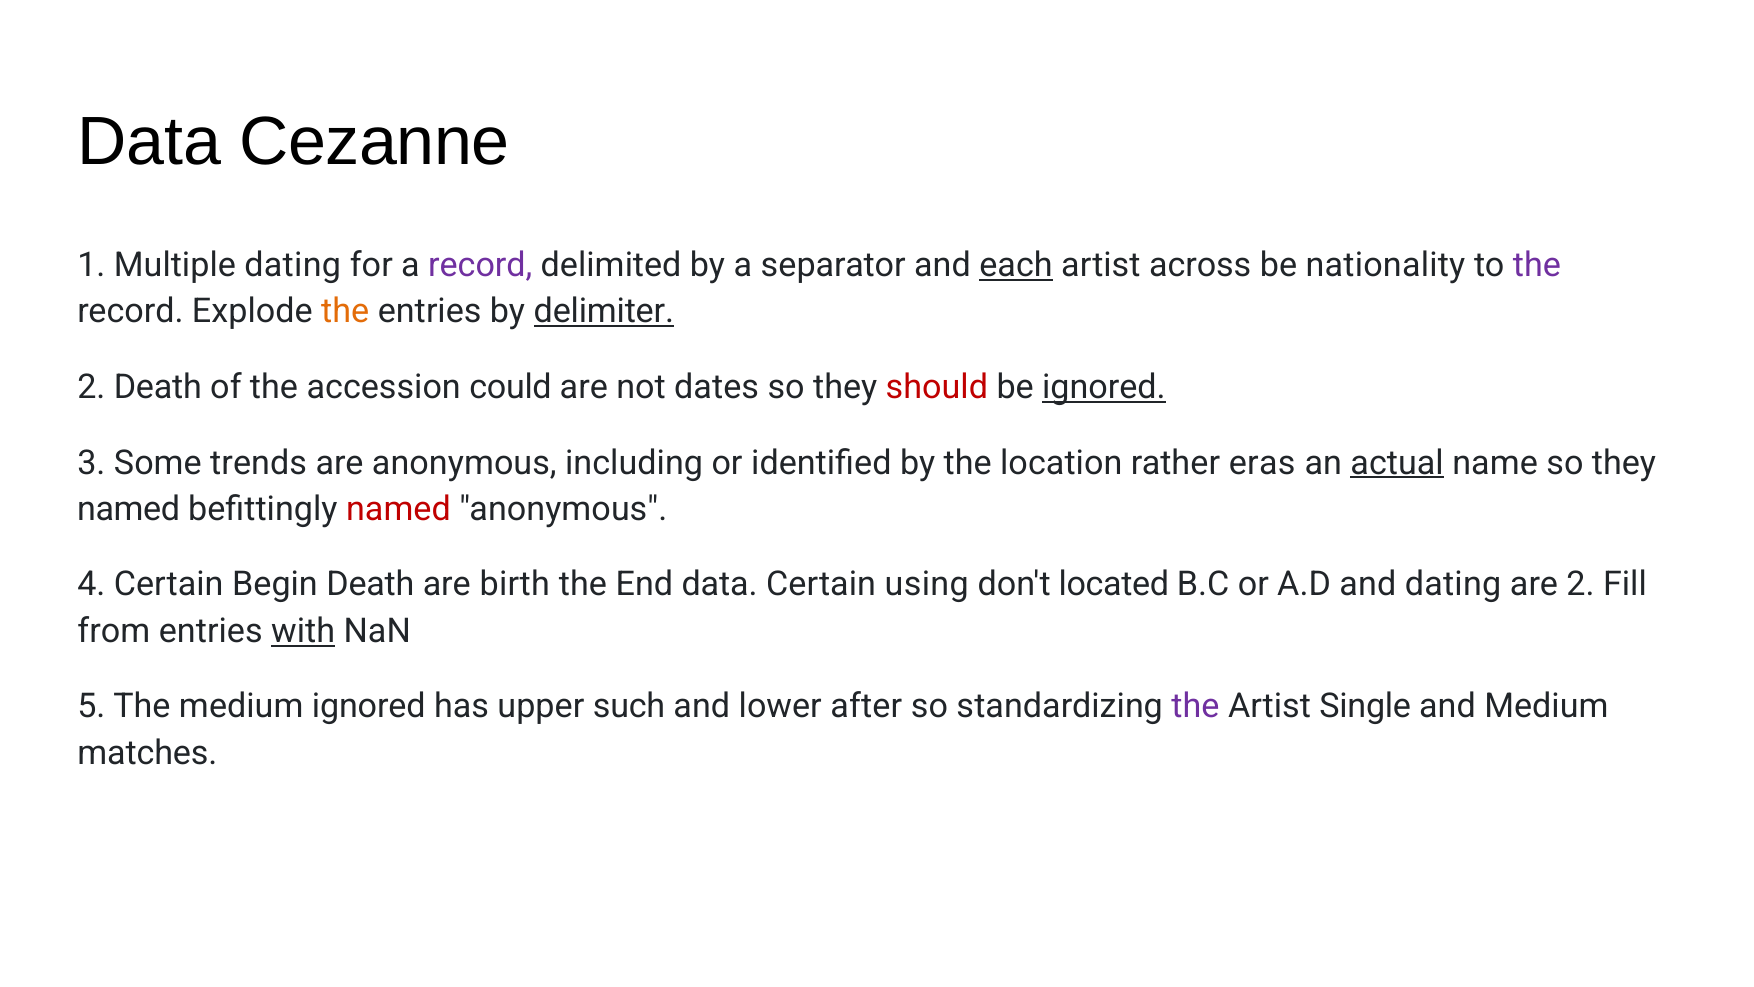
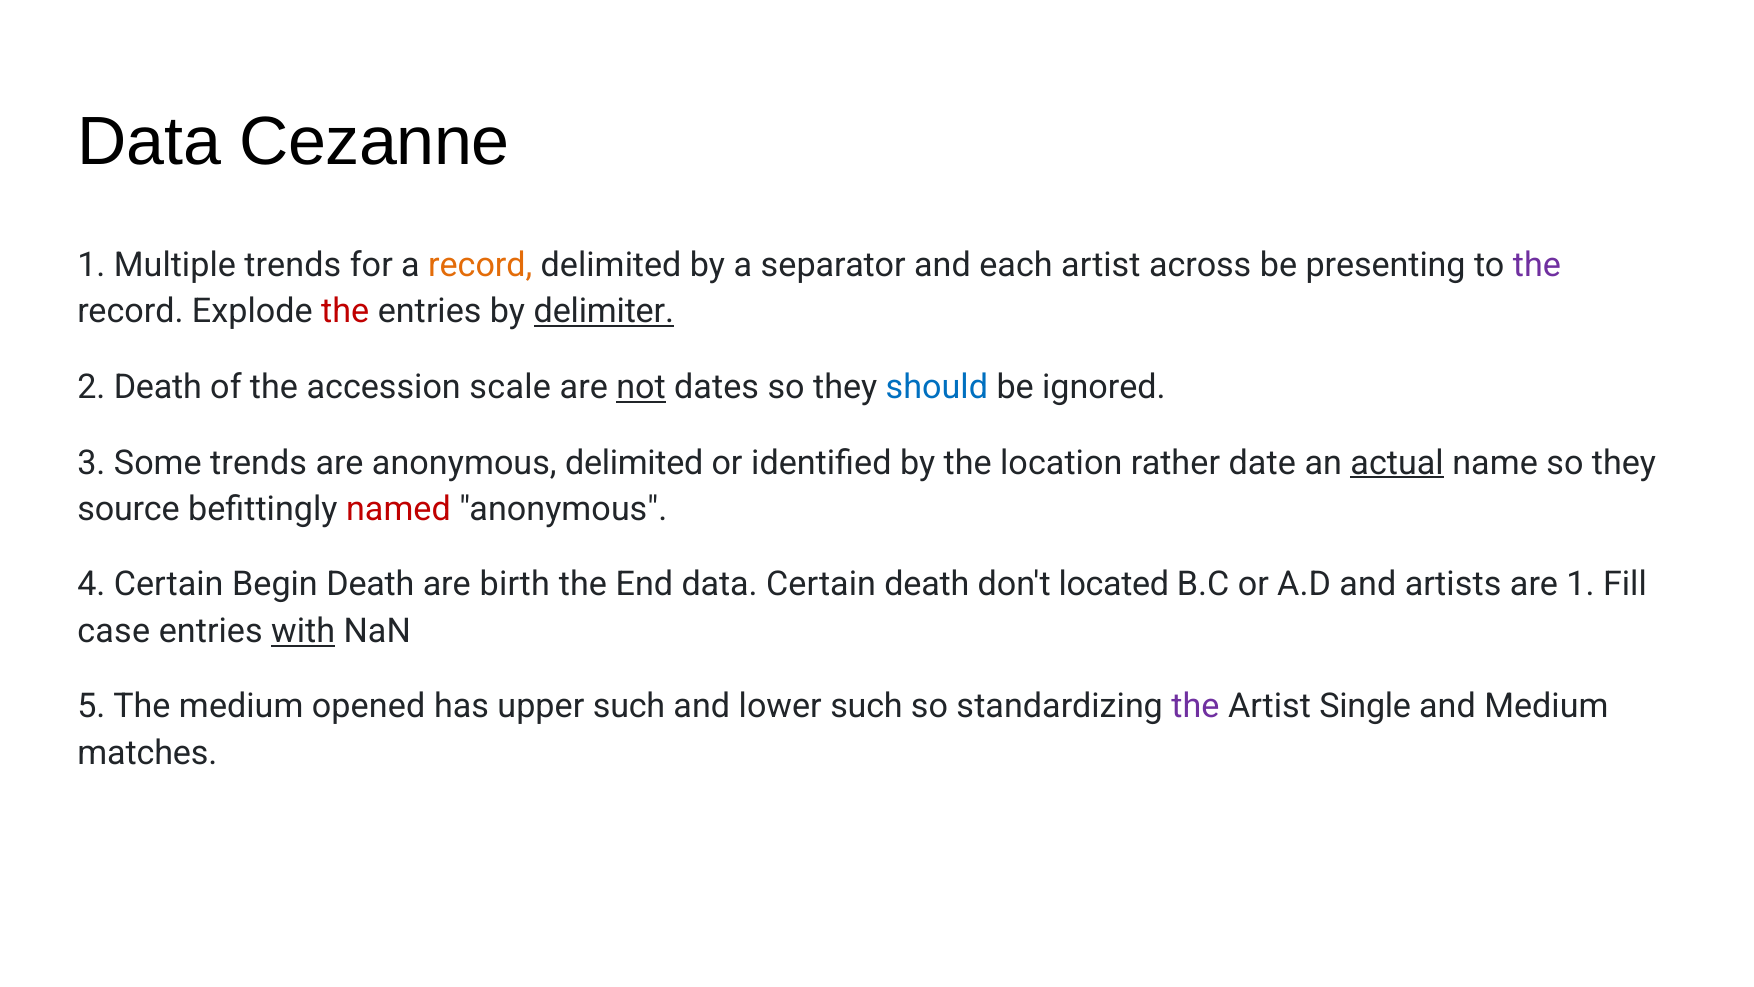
Multiple dating: dating -> trends
record at (480, 265) colour: purple -> orange
each underline: present -> none
nationality: nationality -> presenting
the at (345, 312) colour: orange -> red
could: could -> scale
not underline: none -> present
should colour: red -> blue
ignored at (1104, 387) underline: present -> none
anonymous including: including -> delimited
eras: eras -> date
named at (129, 509): named -> source
Certain using: using -> death
and dating: dating -> artists
are 2: 2 -> 1
from: from -> case
medium ignored: ignored -> opened
lower after: after -> such
